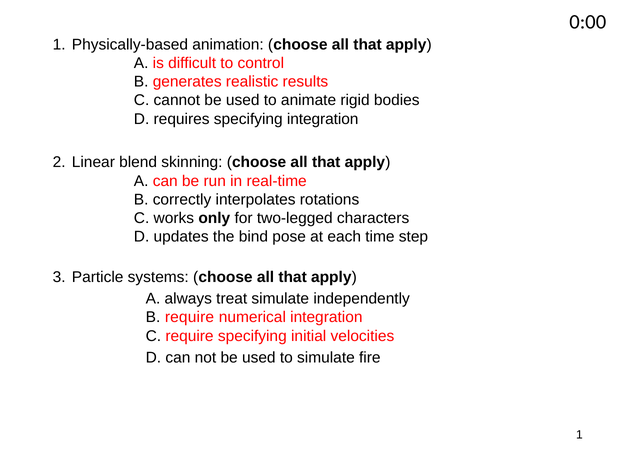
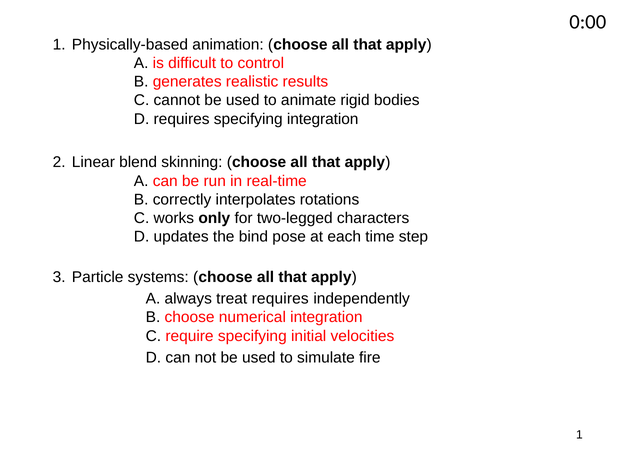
treat simulate: simulate -> requires
B require: require -> choose
